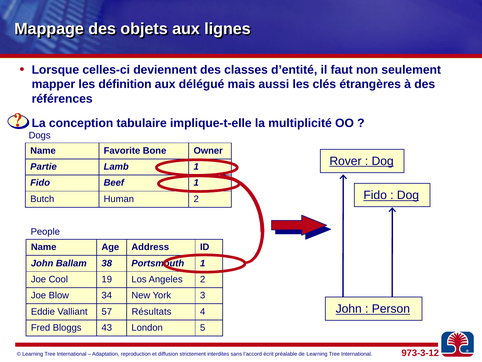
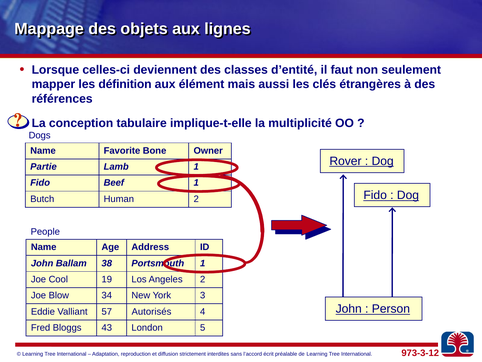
délégué: délégué -> élément
Résultats: Résultats -> Autorisés
